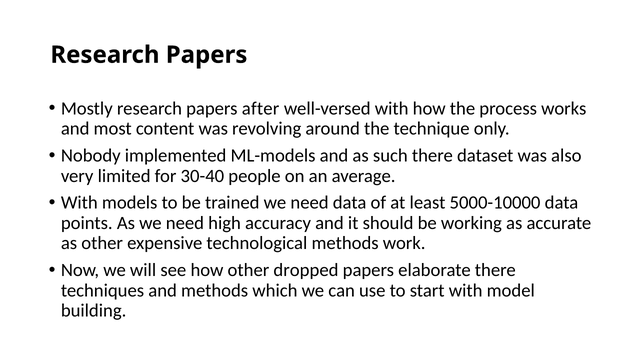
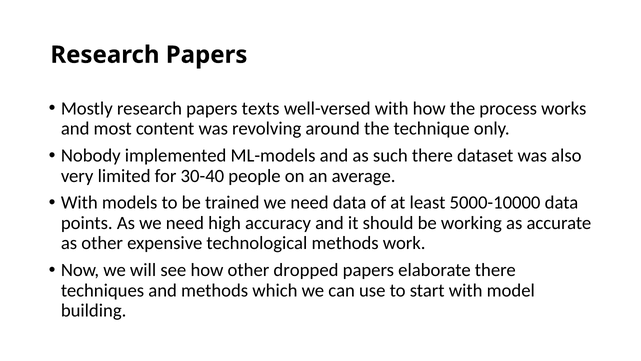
after: after -> texts
